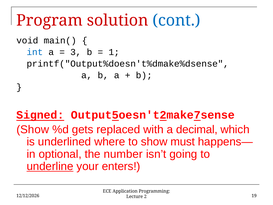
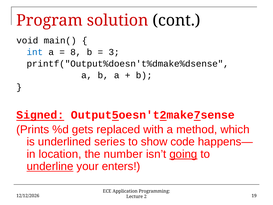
cont colour: blue -> black
3: 3 -> 8
1: 1 -> 3
Show at (33, 129): Show -> Prints
decimal: decimal -> method
where: where -> series
must: must -> code
optional: optional -> location
going underline: none -> present
